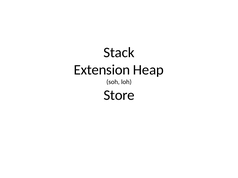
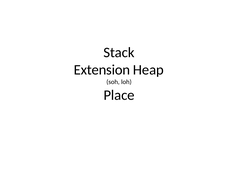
Store: Store -> Place
